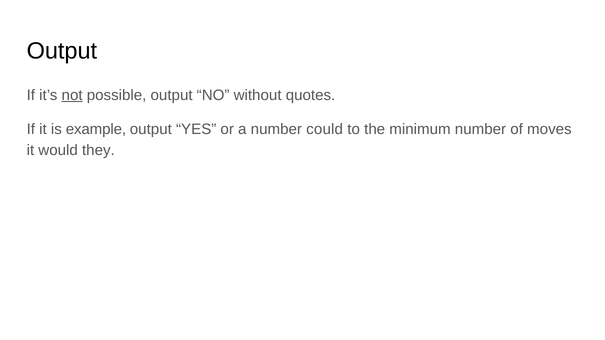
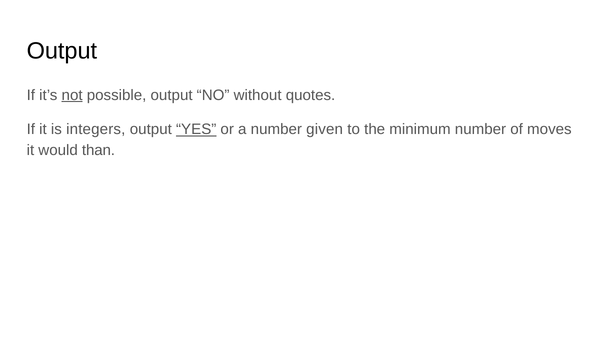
example: example -> integers
YES underline: none -> present
could: could -> given
they: they -> than
